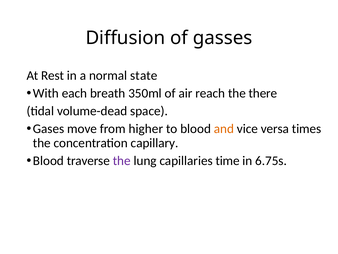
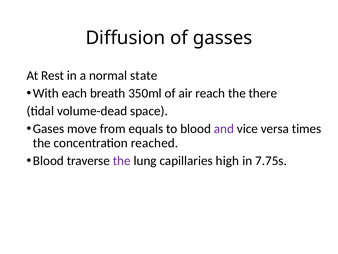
higher: higher -> equals
and colour: orange -> purple
capillary: capillary -> reached
time: time -> high
6.75s: 6.75s -> 7.75s
